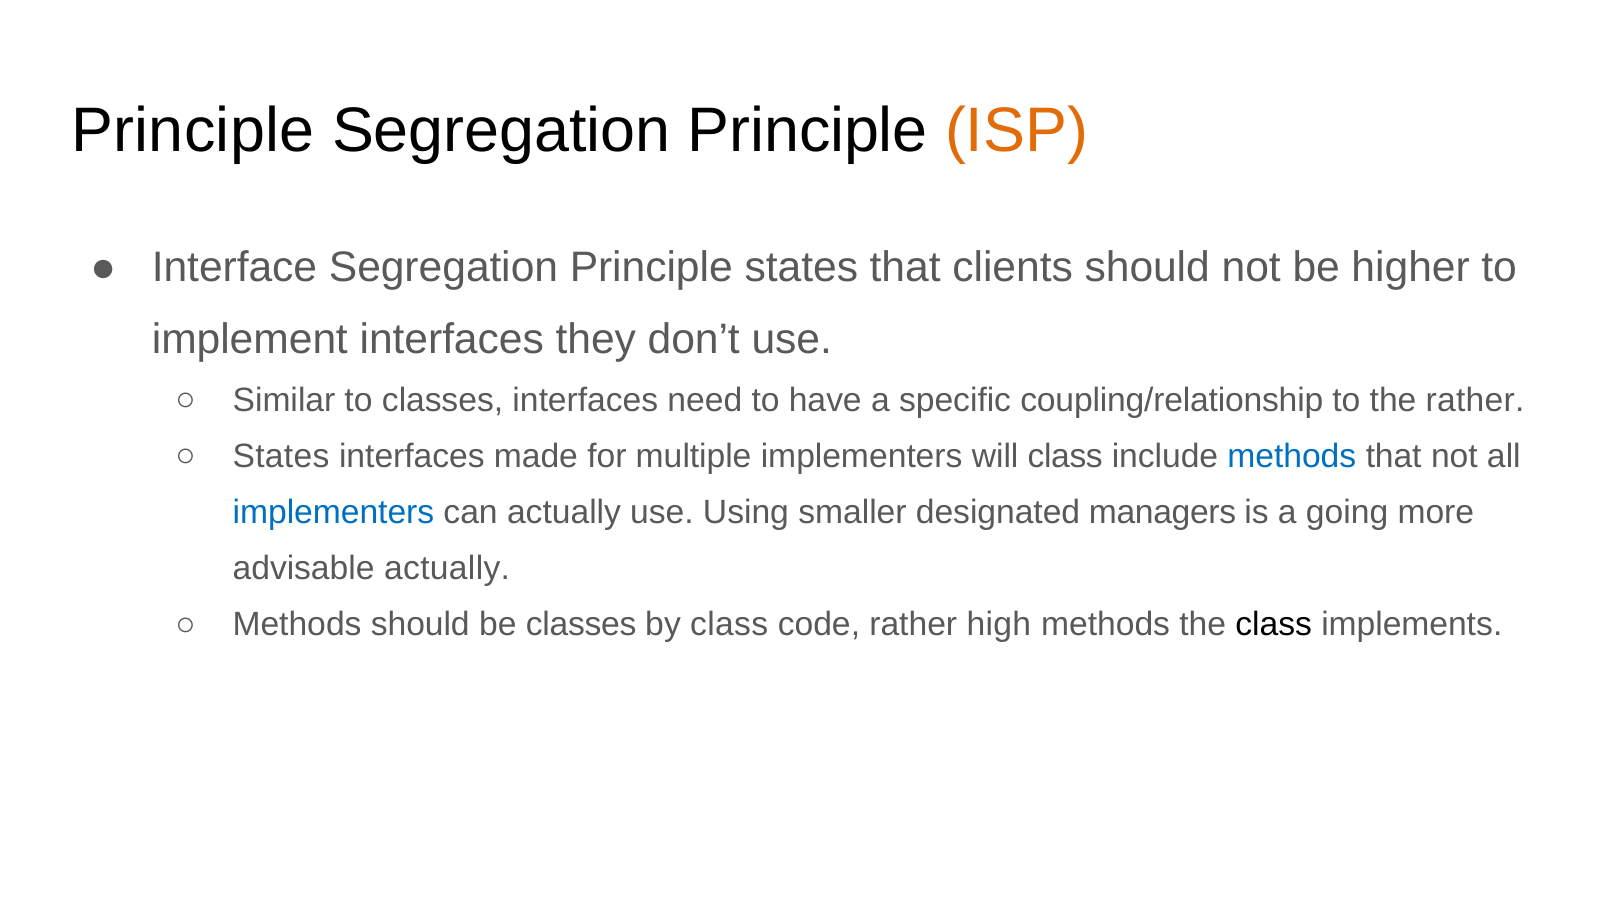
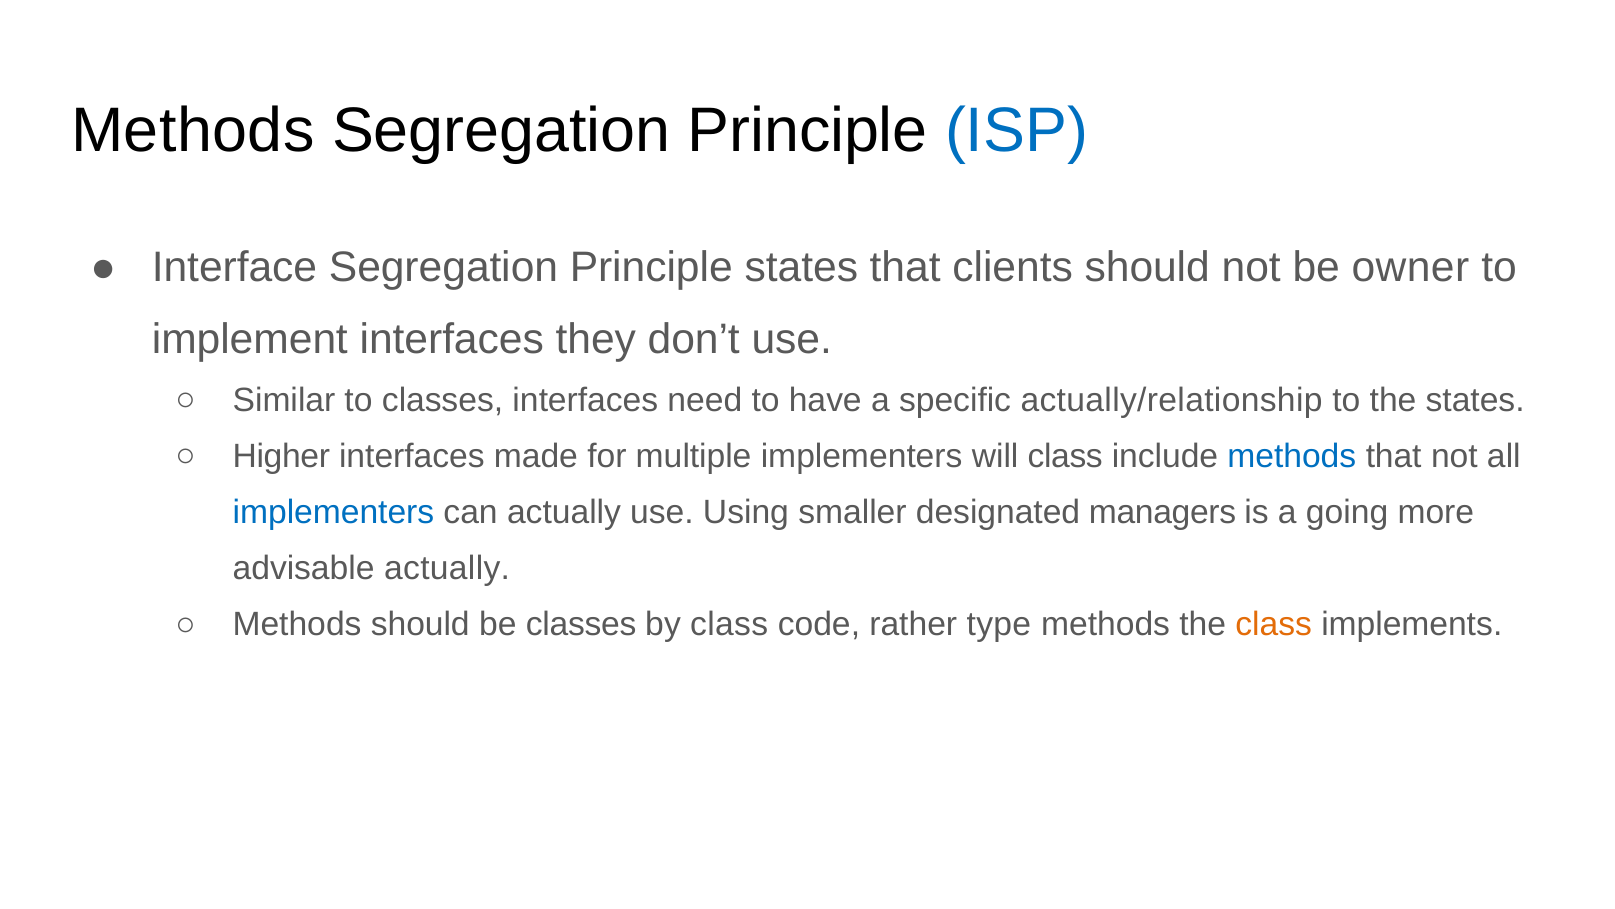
Principle at (193, 131): Principle -> Methods
ISP colour: orange -> blue
higher: higher -> owner
coupling/relationship: coupling/relationship -> actually/relationship
the rather: rather -> states
States at (281, 456): States -> Higher
high: high -> type
class at (1274, 624) colour: black -> orange
